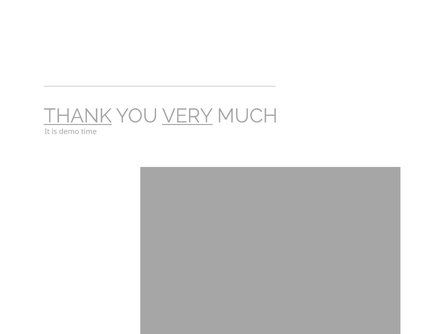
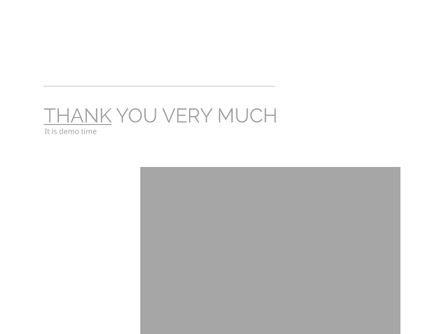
VERY underline: present -> none
